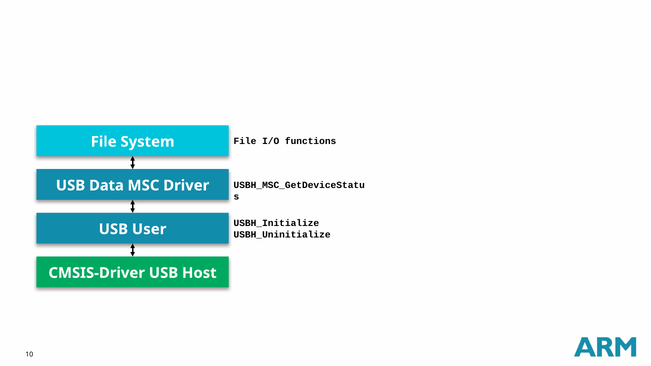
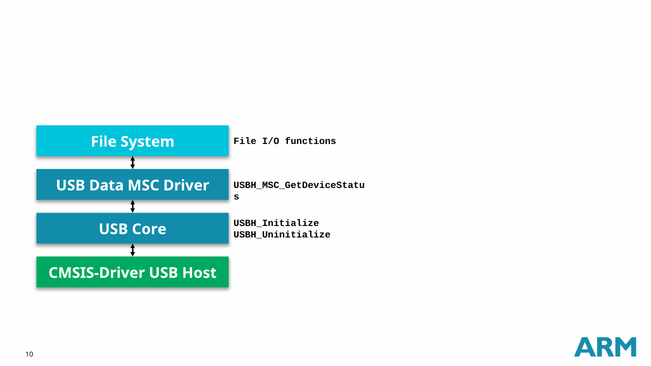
User: User -> Core
